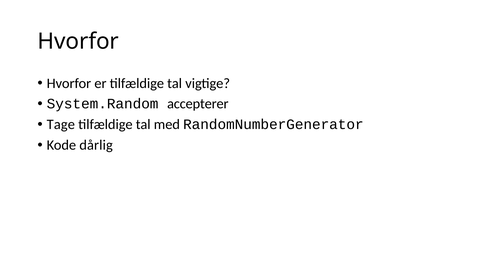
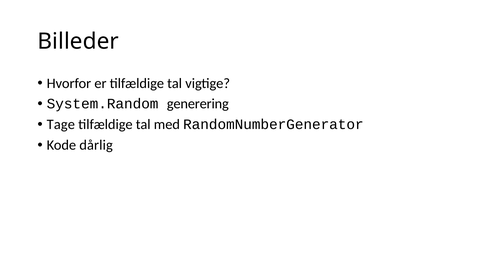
Hvorfor at (78, 41): Hvorfor -> Billeder
accepterer: accepterer -> generering
